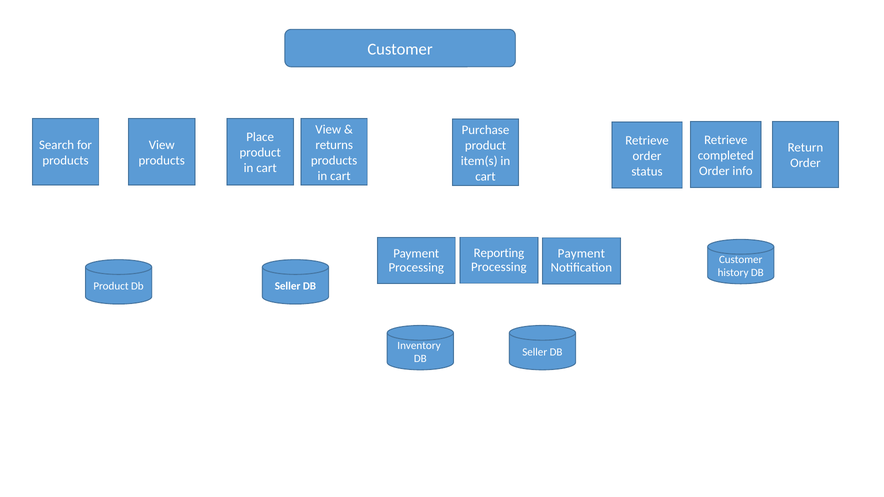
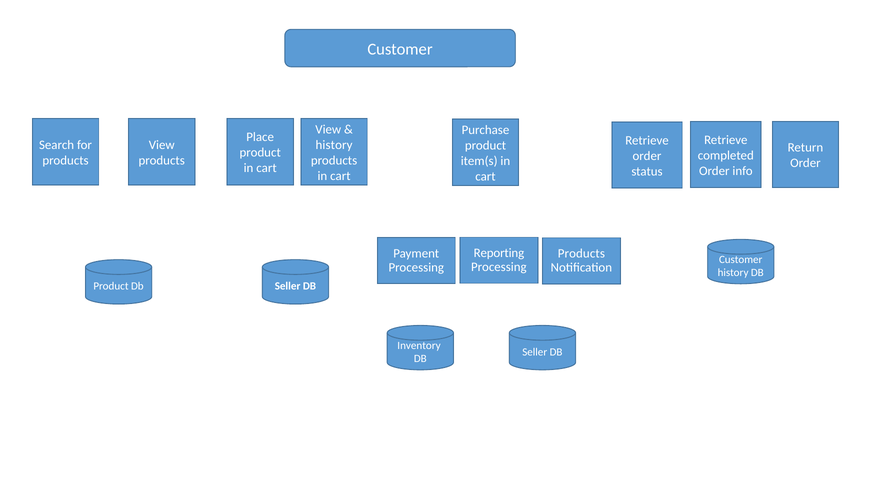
returns at (334, 145): returns -> history
Payment at (581, 254): Payment -> Products
